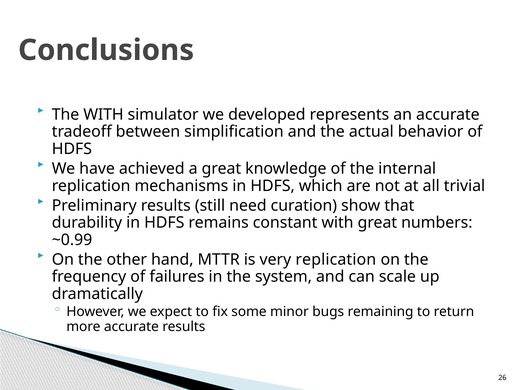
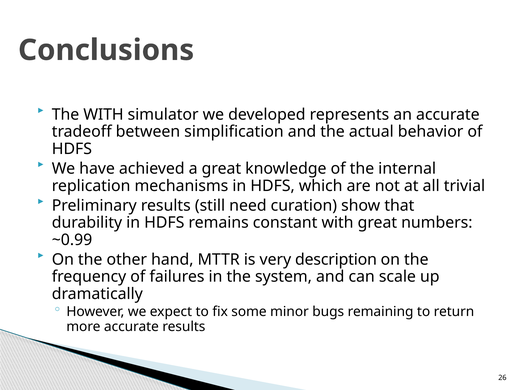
very replication: replication -> description
